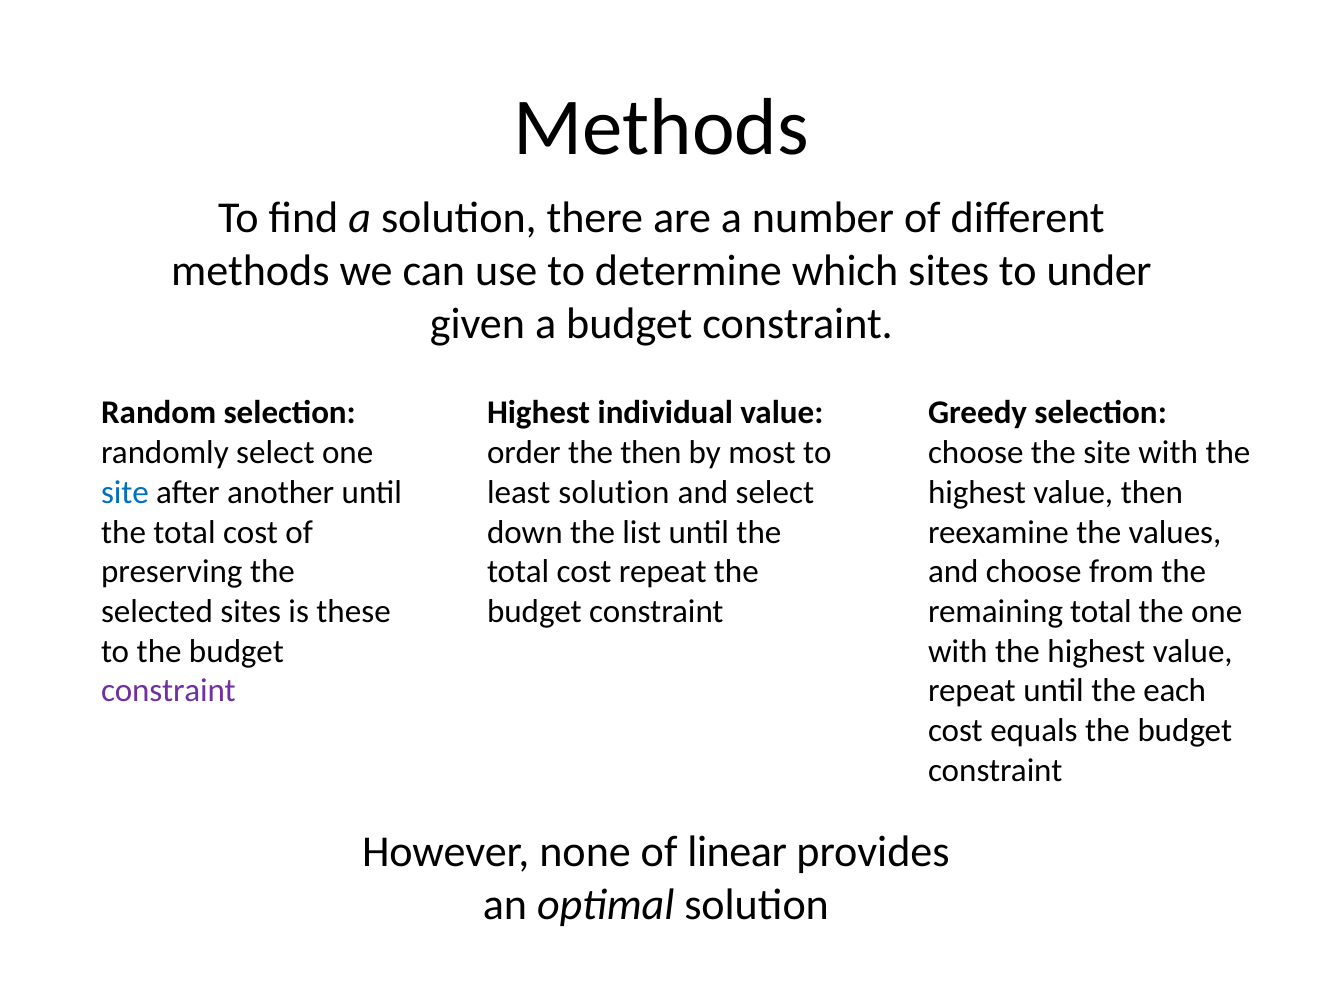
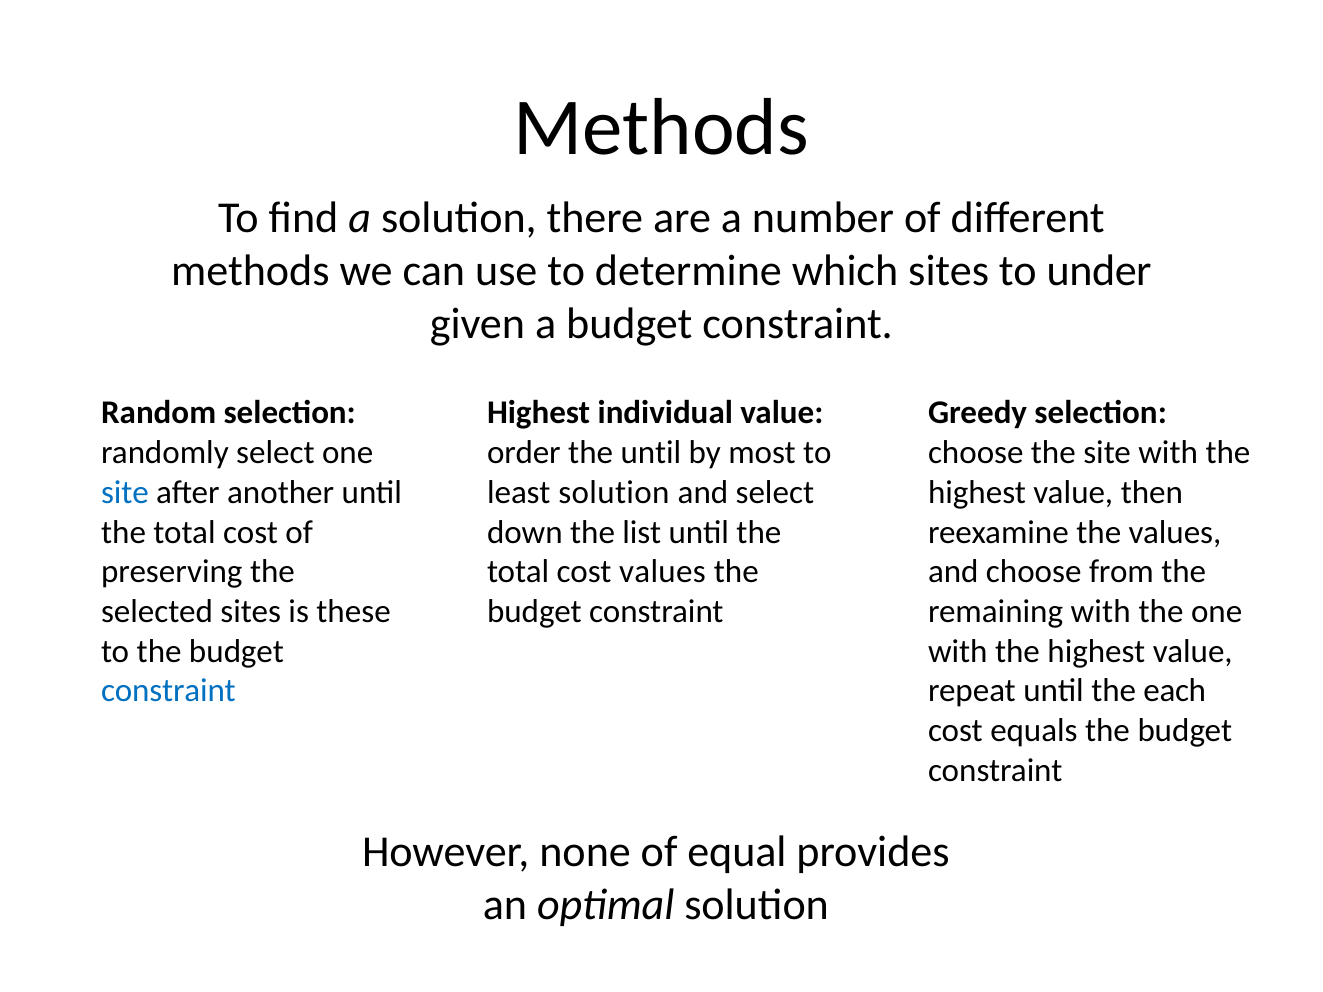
the then: then -> until
cost repeat: repeat -> values
remaining total: total -> with
constraint at (168, 691) colour: purple -> blue
linear: linear -> equal
